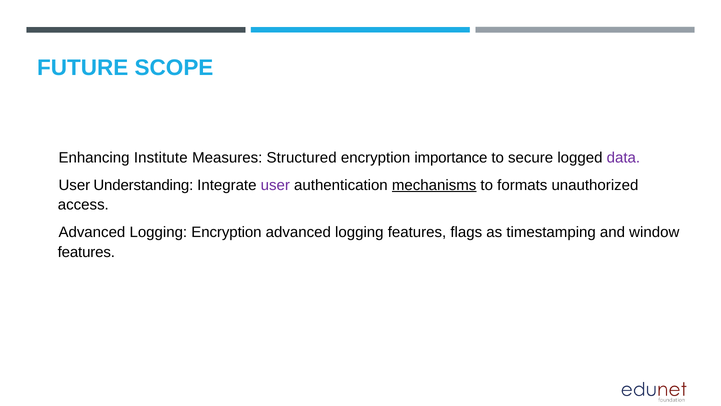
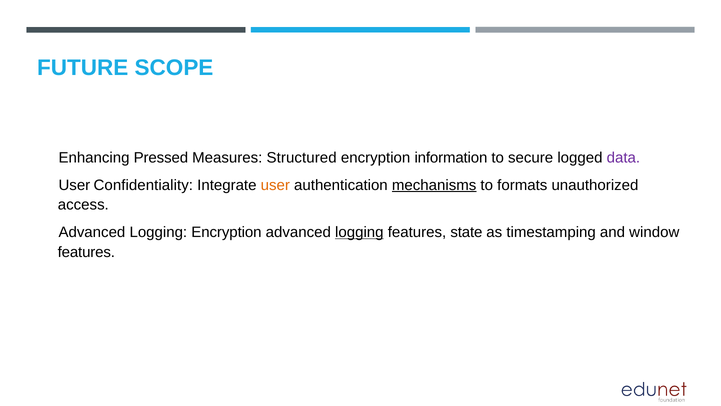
Institute: Institute -> Pressed
importance: importance -> information
Understanding: Understanding -> Confidentiality
user colour: purple -> orange
logging at (359, 232) underline: none -> present
flags: flags -> state
